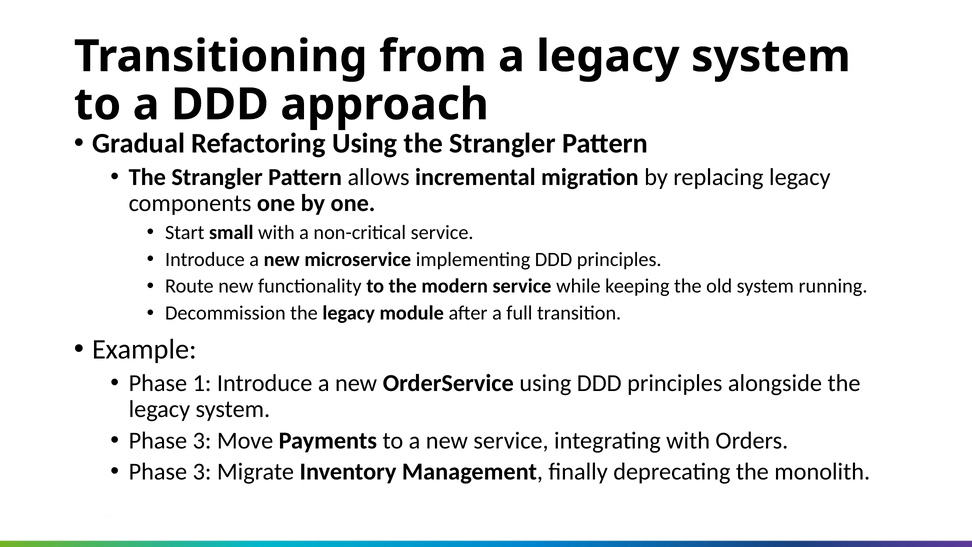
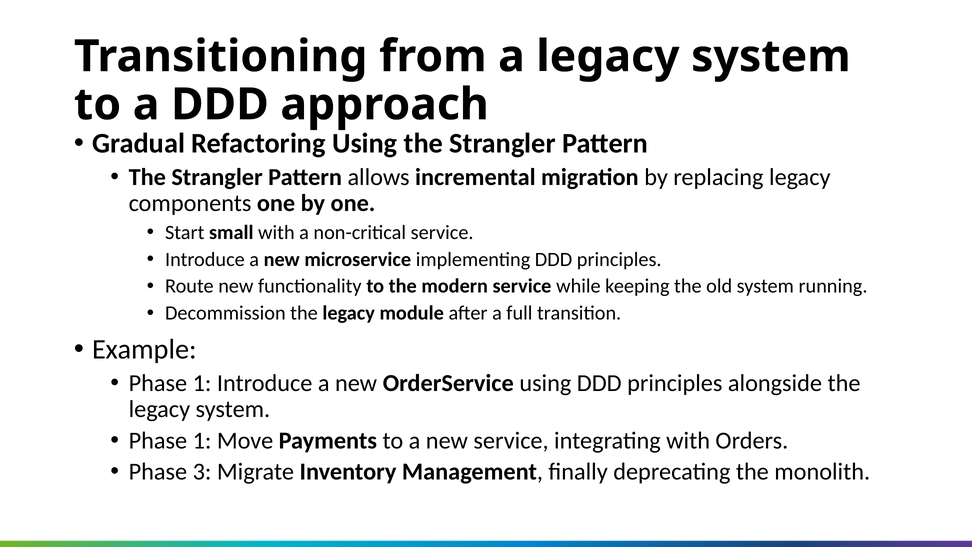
3 at (202, 440): 3 -> 1
